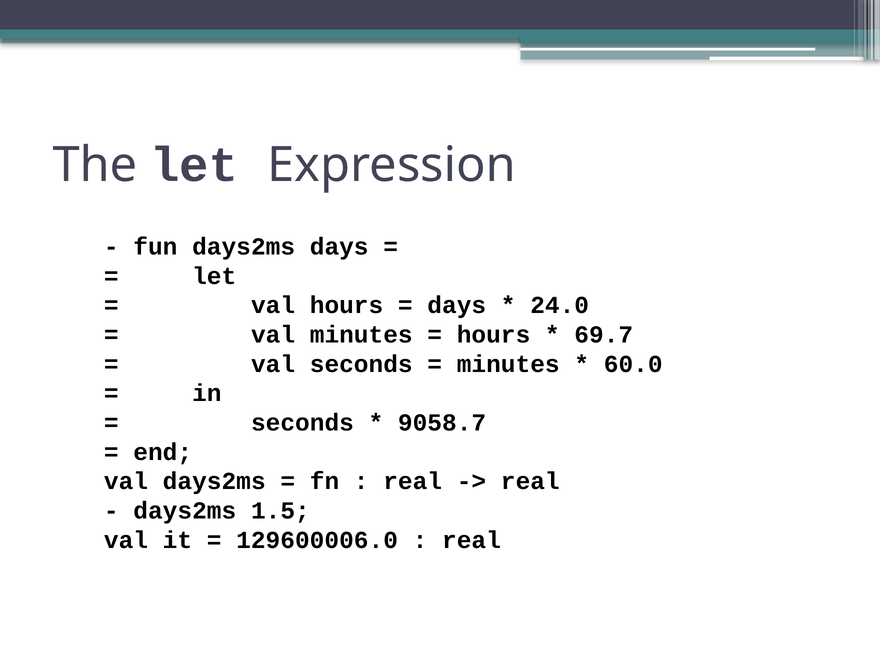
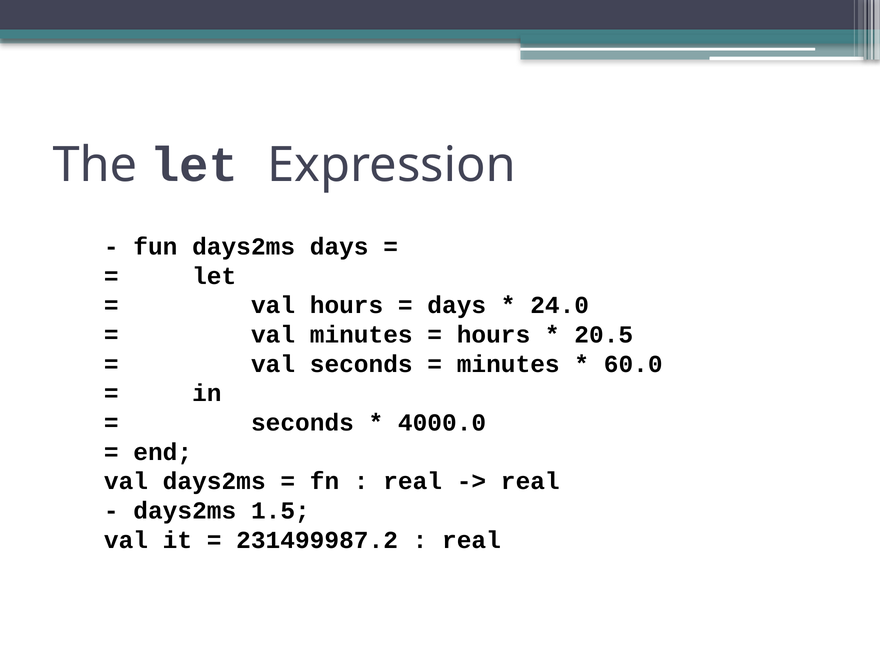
69.7: 69.7 -> 20.5
9058.7: 9058.7 -> 4000.0
129600006.0: 129600006.0 -> 231499987.2
